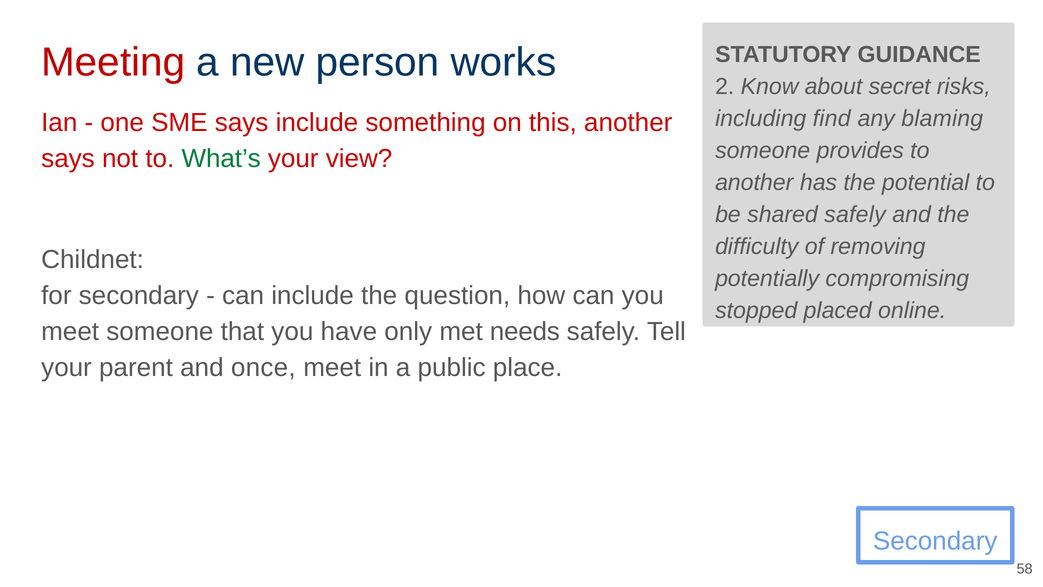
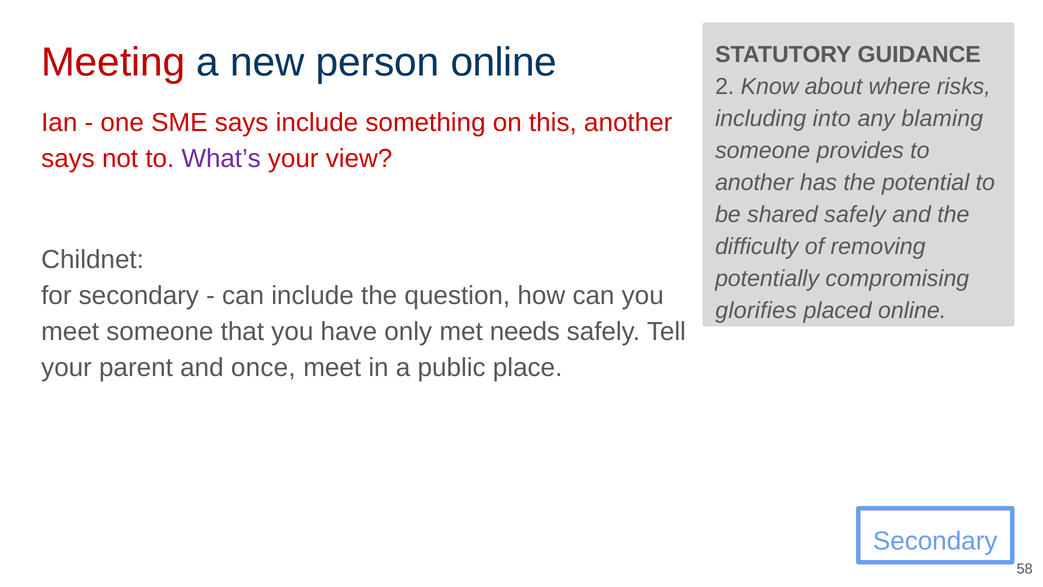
person works: works -> online
secret: secret -> where
find: find -> into
What’s colour: green -> purple
stopped: stopped -> glorifies
